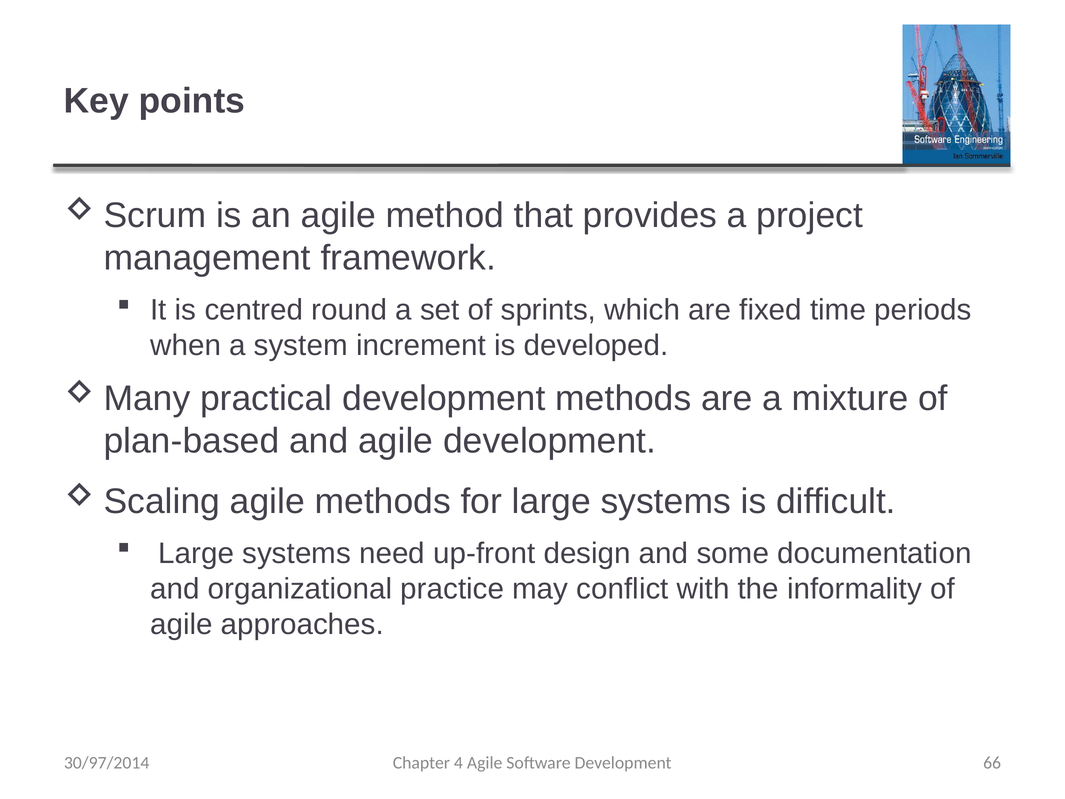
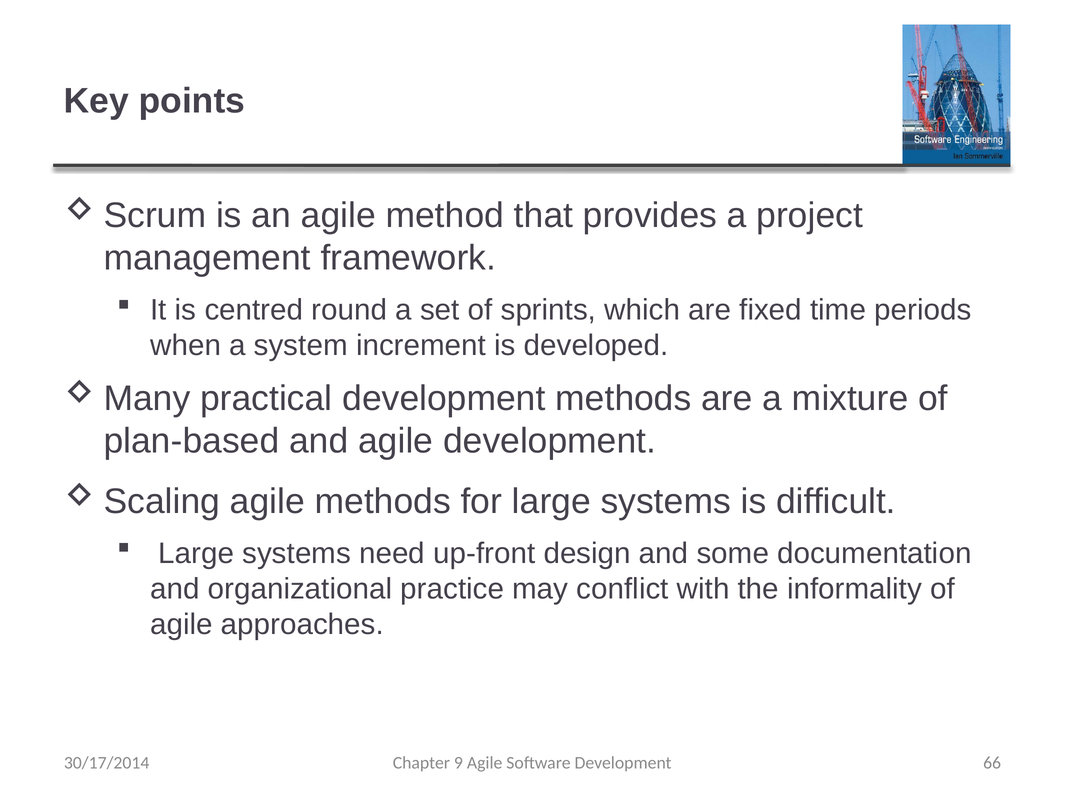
30/97/2014: 30/97/2014 -> 30/17/2014
4: 4 -> 9
